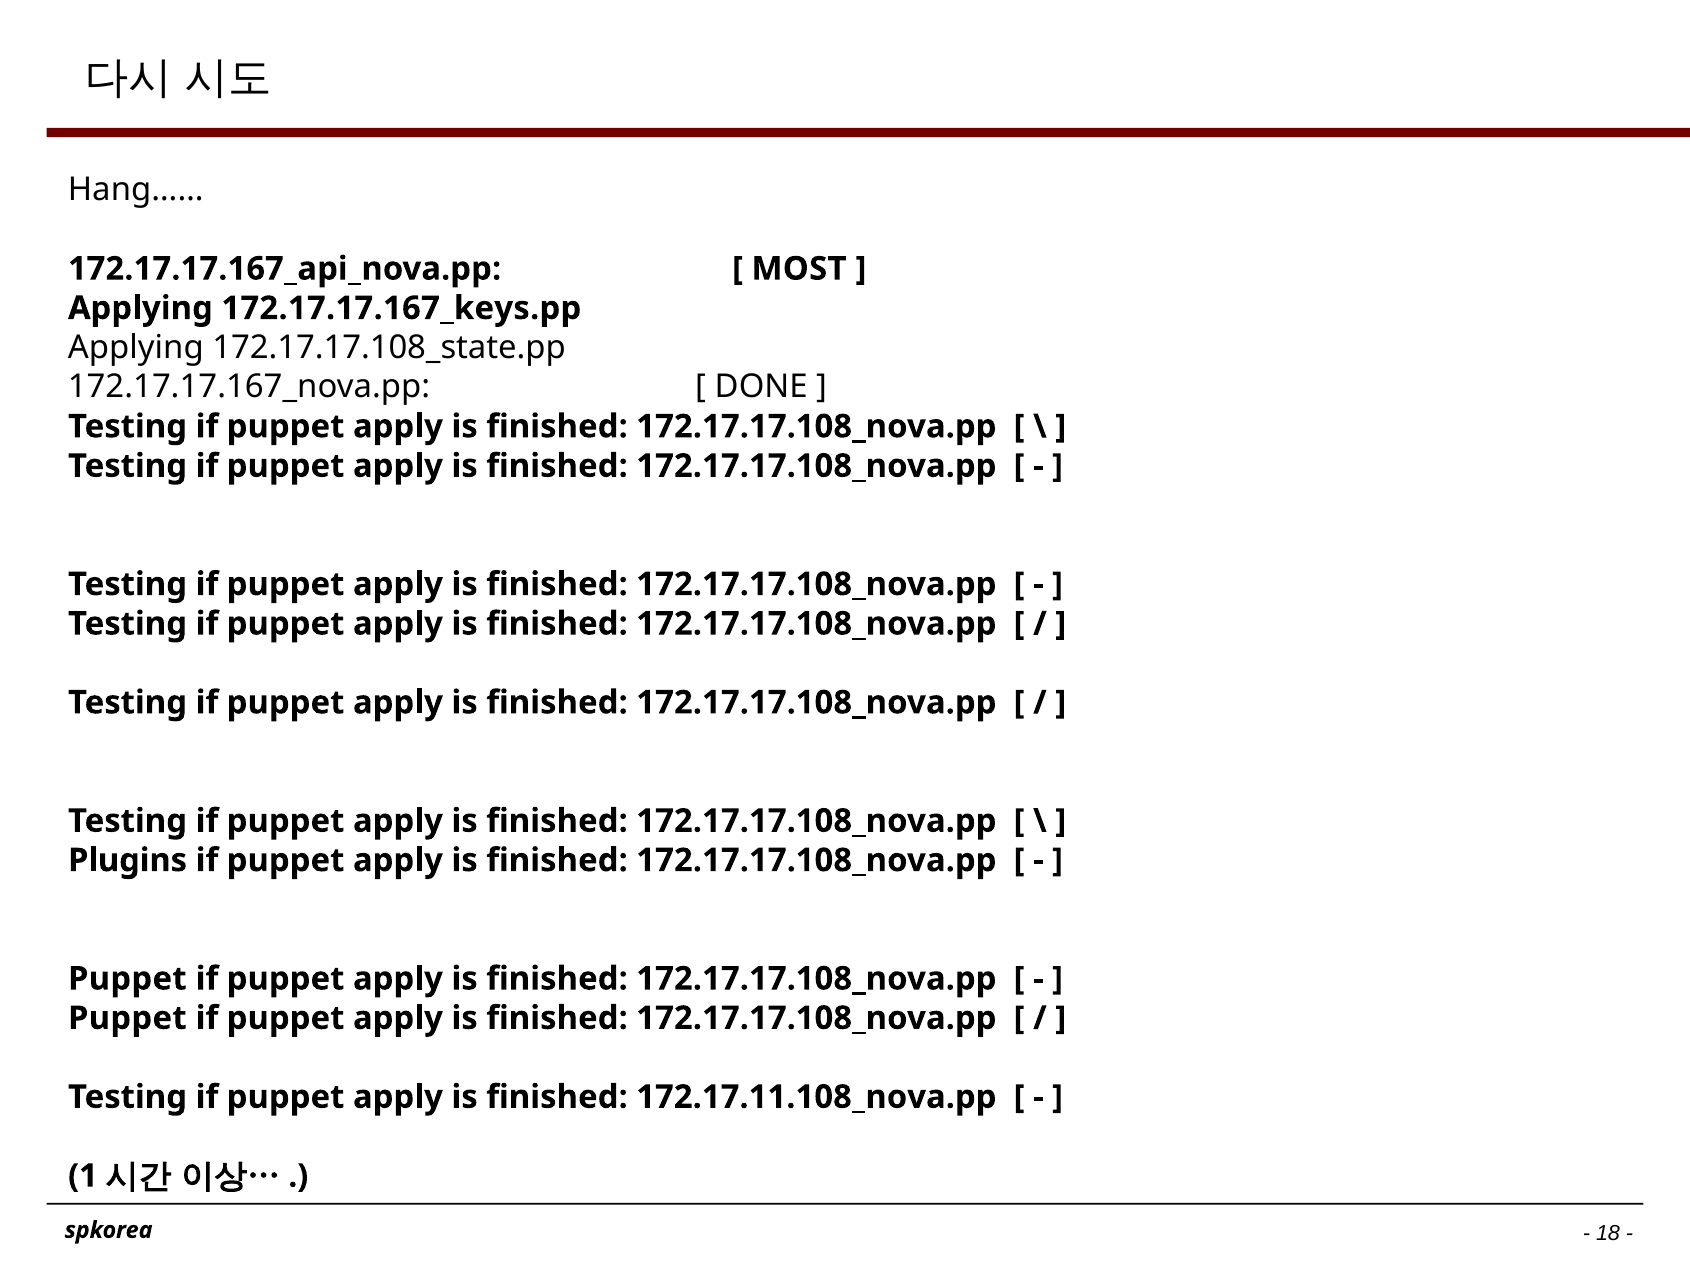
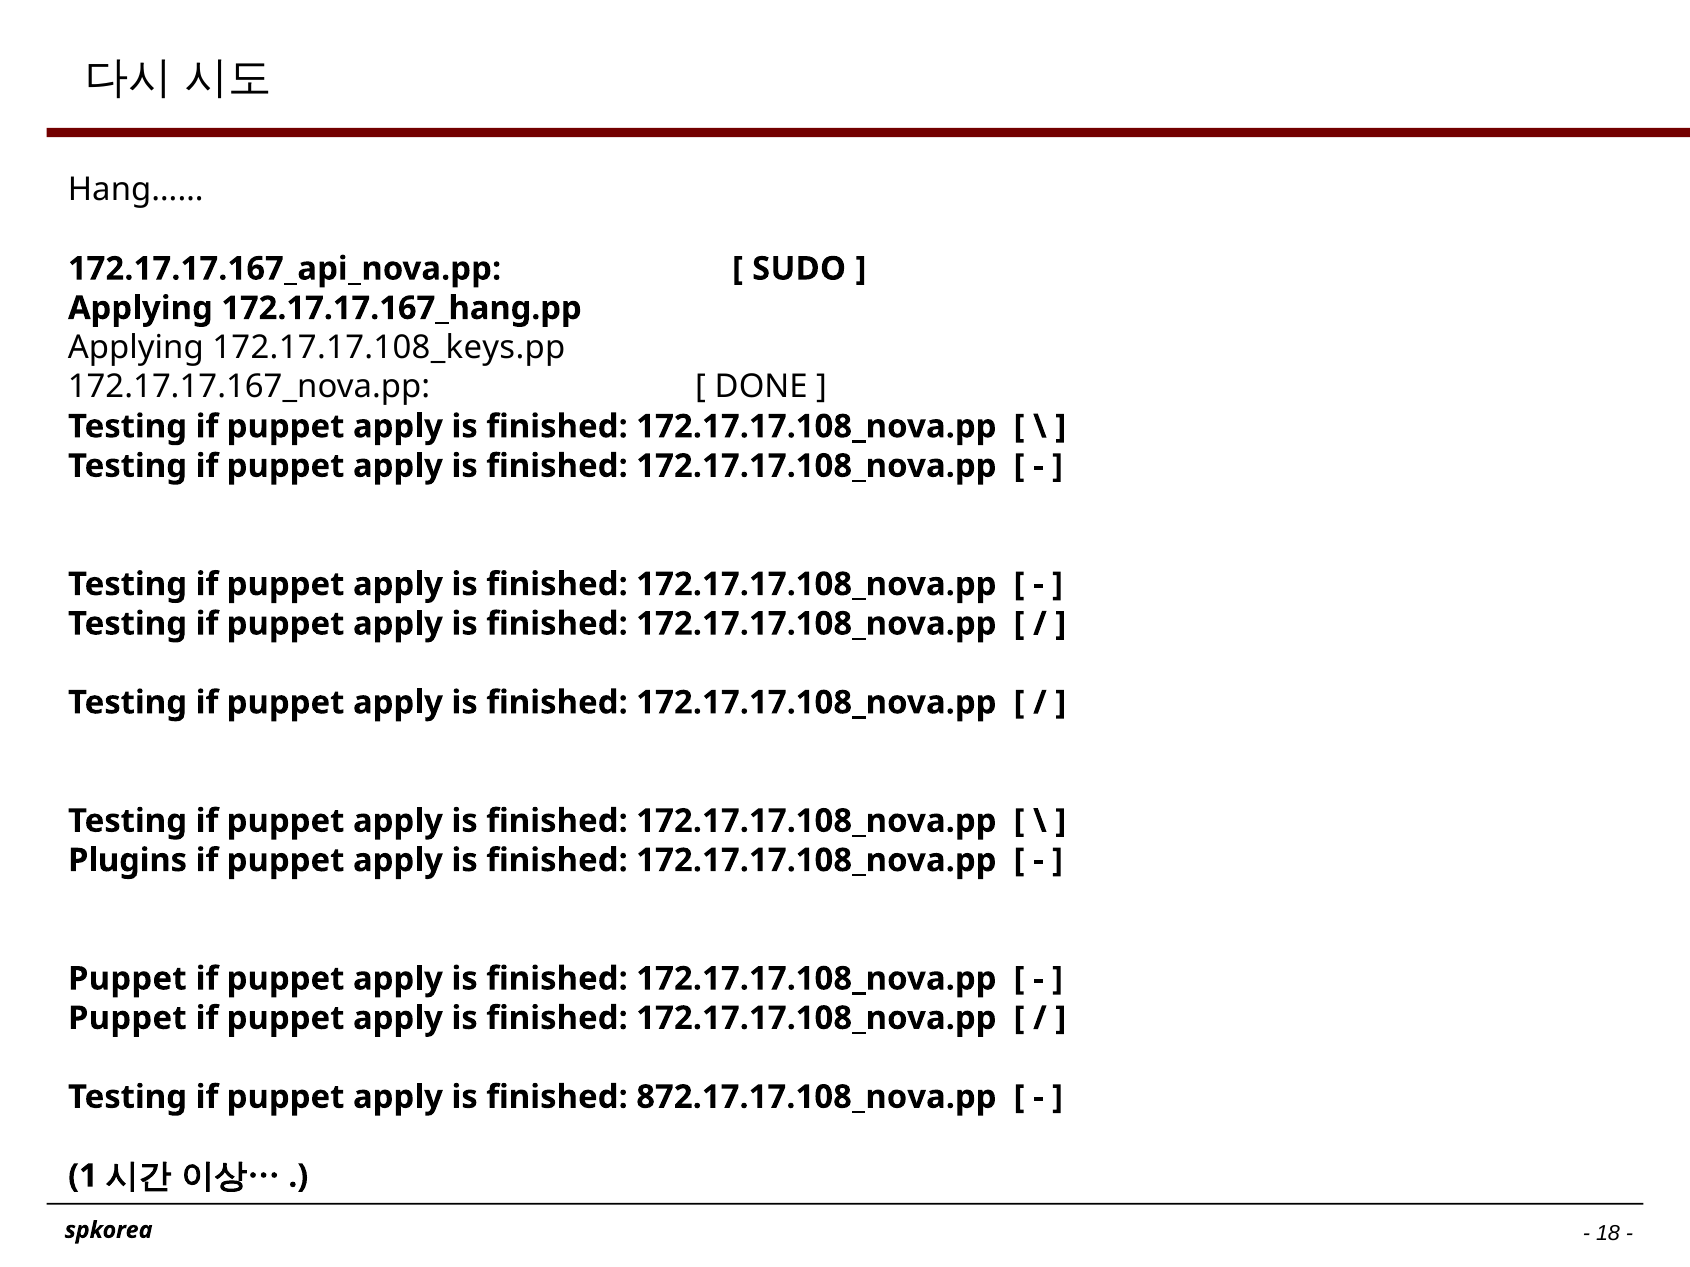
MOST: MOST -> SUDO
172.17.17.167_keys.pp: 172.17.17.167_keys.pp -> 172.17.17.167_hang.pp
172.17.17.108_state.pp: 172.17.17.108_state.pp -> 172.17.17.108_keys.pp
172.17.11.108_nova.pp: 172.17.11.108_nova.pp -> 872.17.17.108_nova.pp
